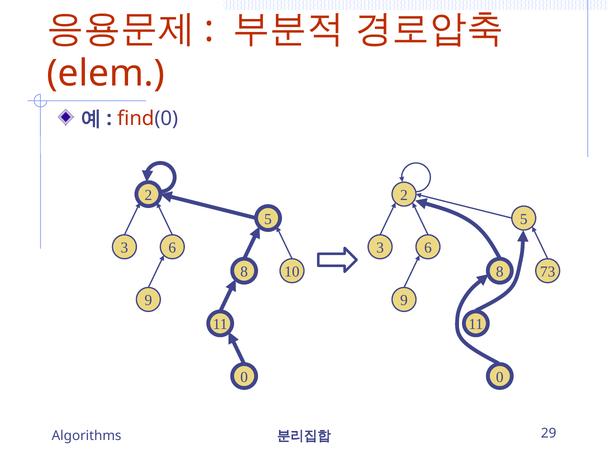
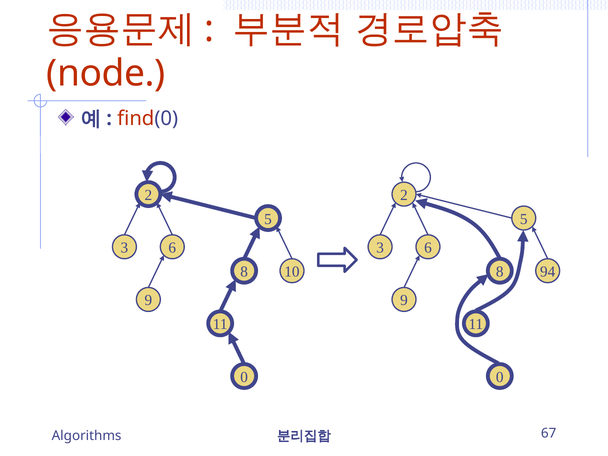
elem: elem -> node
73: 73 -> 94
29: 29 -> 67
